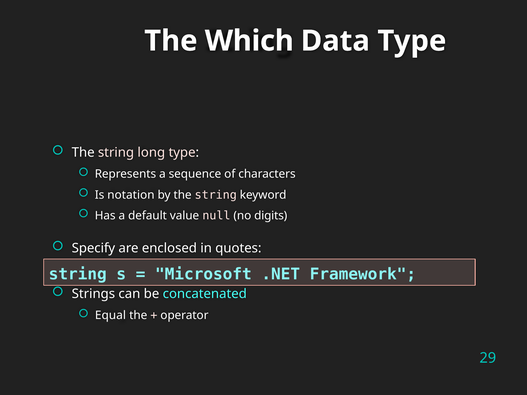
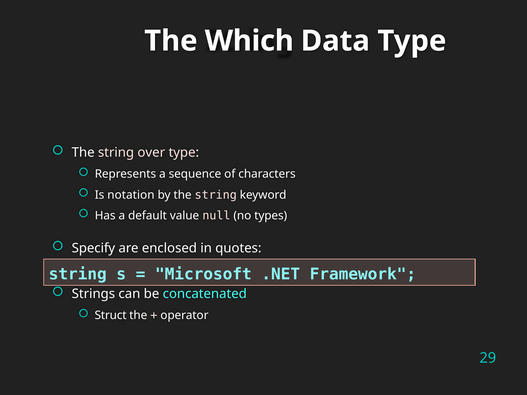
long: long -> over
digits: digits -> types
Equal: Equal -> Struct
